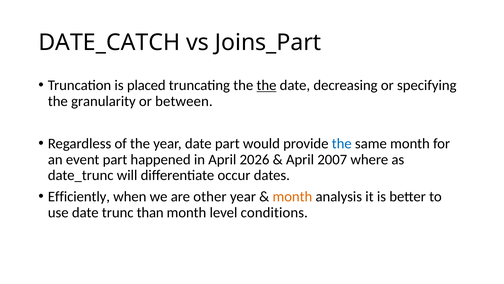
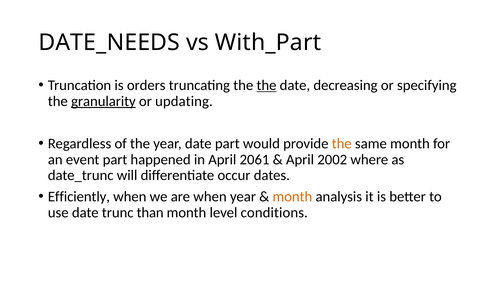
DATE_CATCH: DATE_CATCH -> DATE_NEEDS
Joins_Part: Joins_Part -> With_Part
placed: placed -> orders
granularity underline: none -> present
between: between -> updating
the at (342, 143) colour: blue -> orange
2026: 2026 -> 2061
2007: 2007 -> 2002
are other: other -> when
